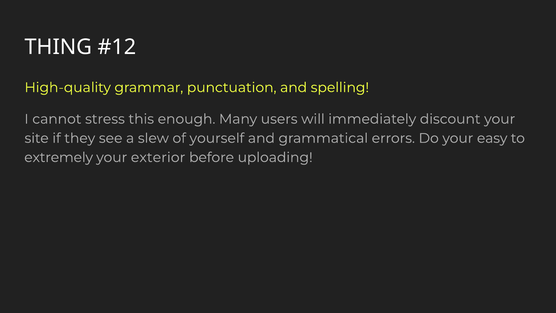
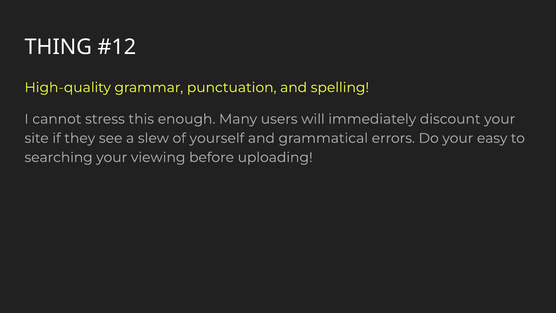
extremely: extremely -> searching
exterior: exterior -> viewing
